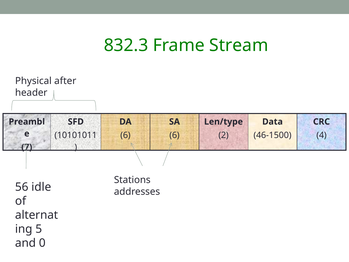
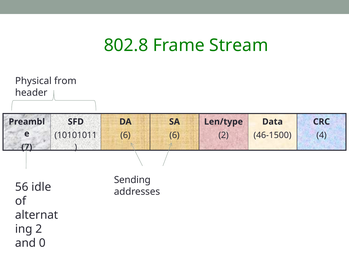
832.3: 832.3 -> 802.8
after: after -> from
Stations: Stations -> Sending
5 at (39, 229): 5 -> 2
